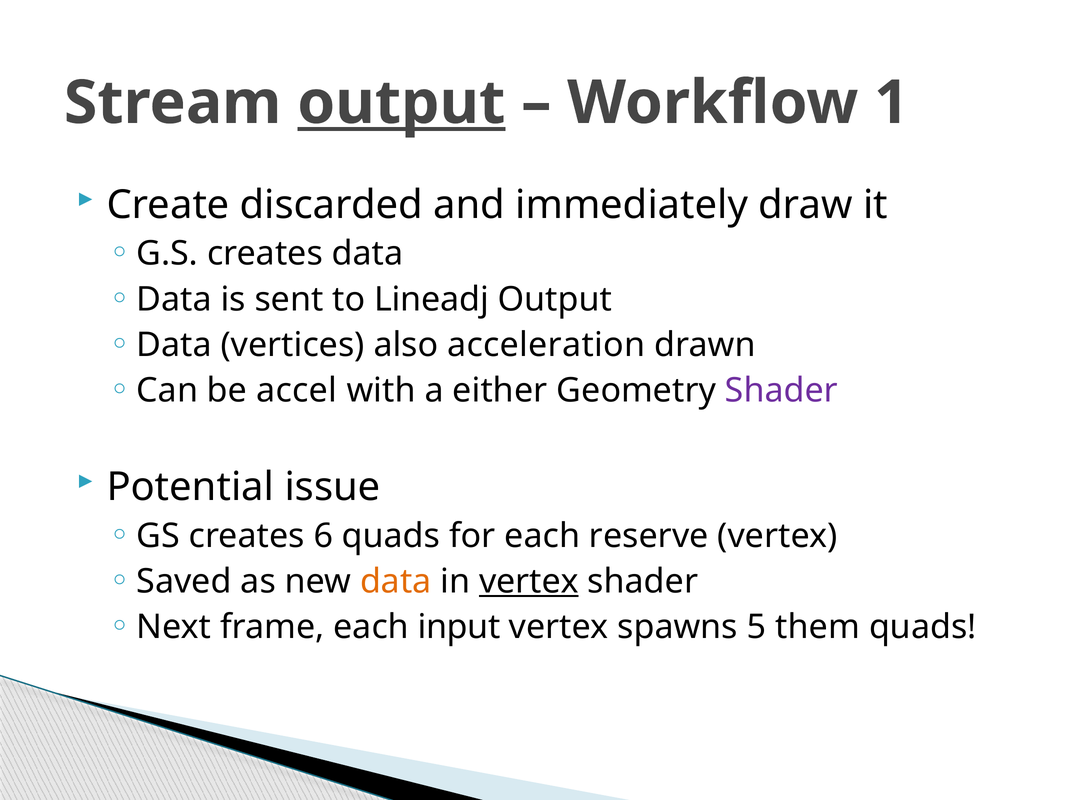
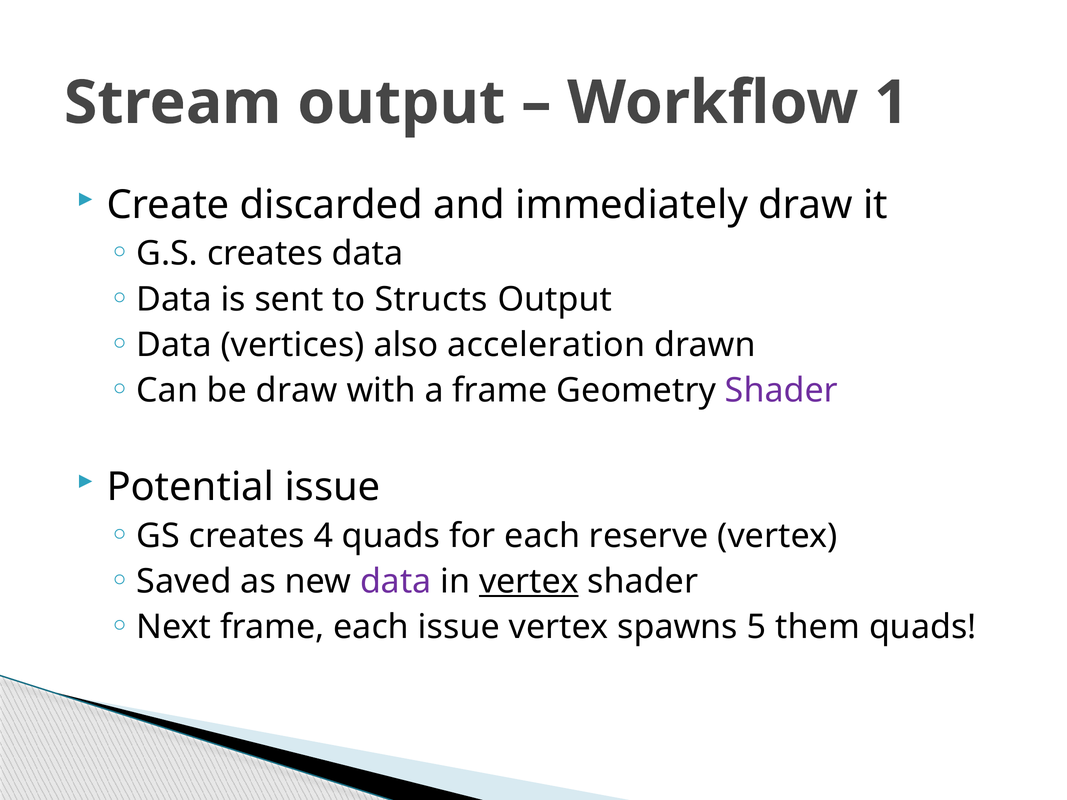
output at (401, 103) underline: present -> none
Lineadj: Lineadj -> Structs
be accel: accel -> draw
a either: either -> frame
6: 6 -> 4
data at (396, 582) colour: orange -> purple
each input: input -> issue
